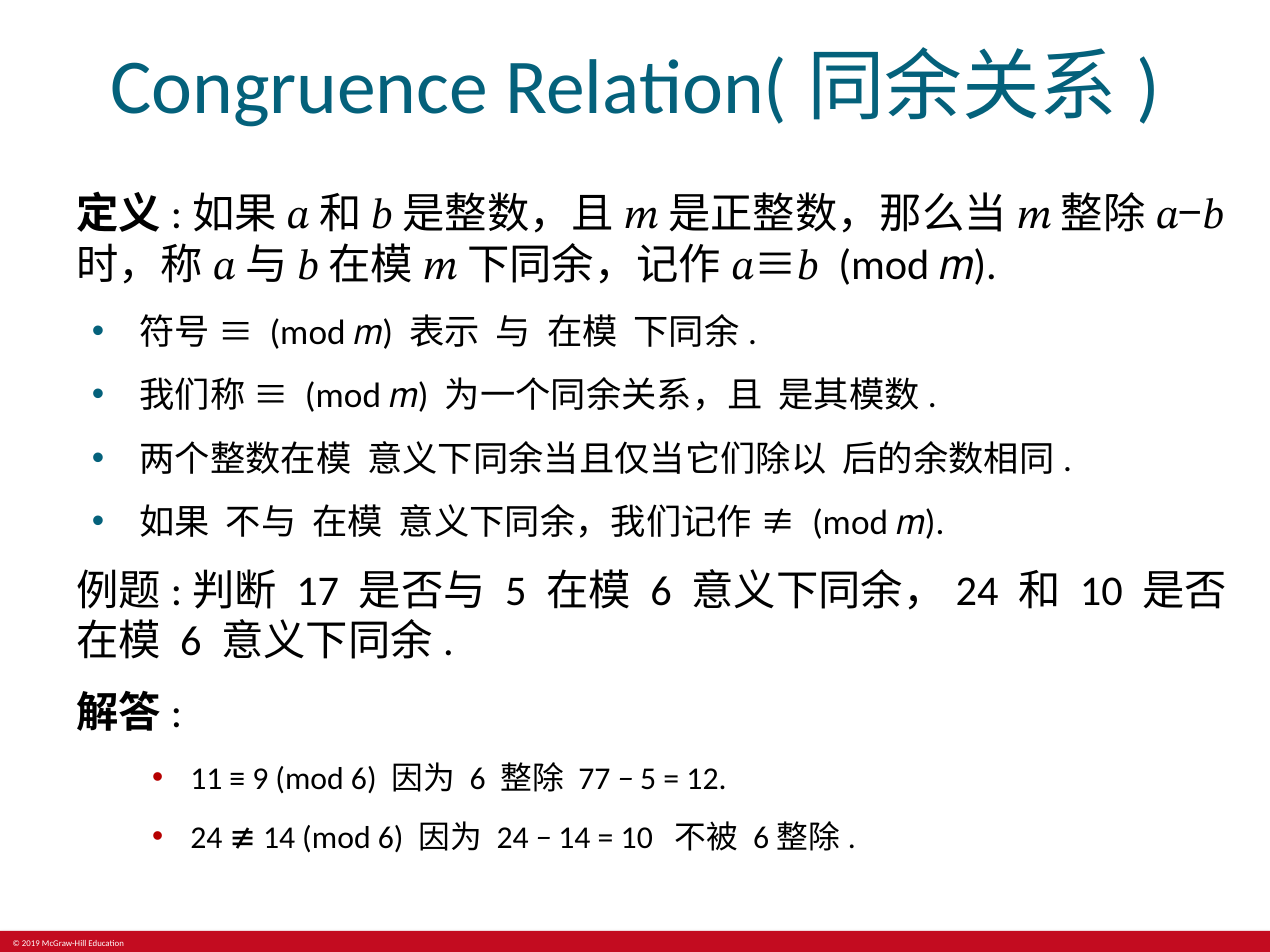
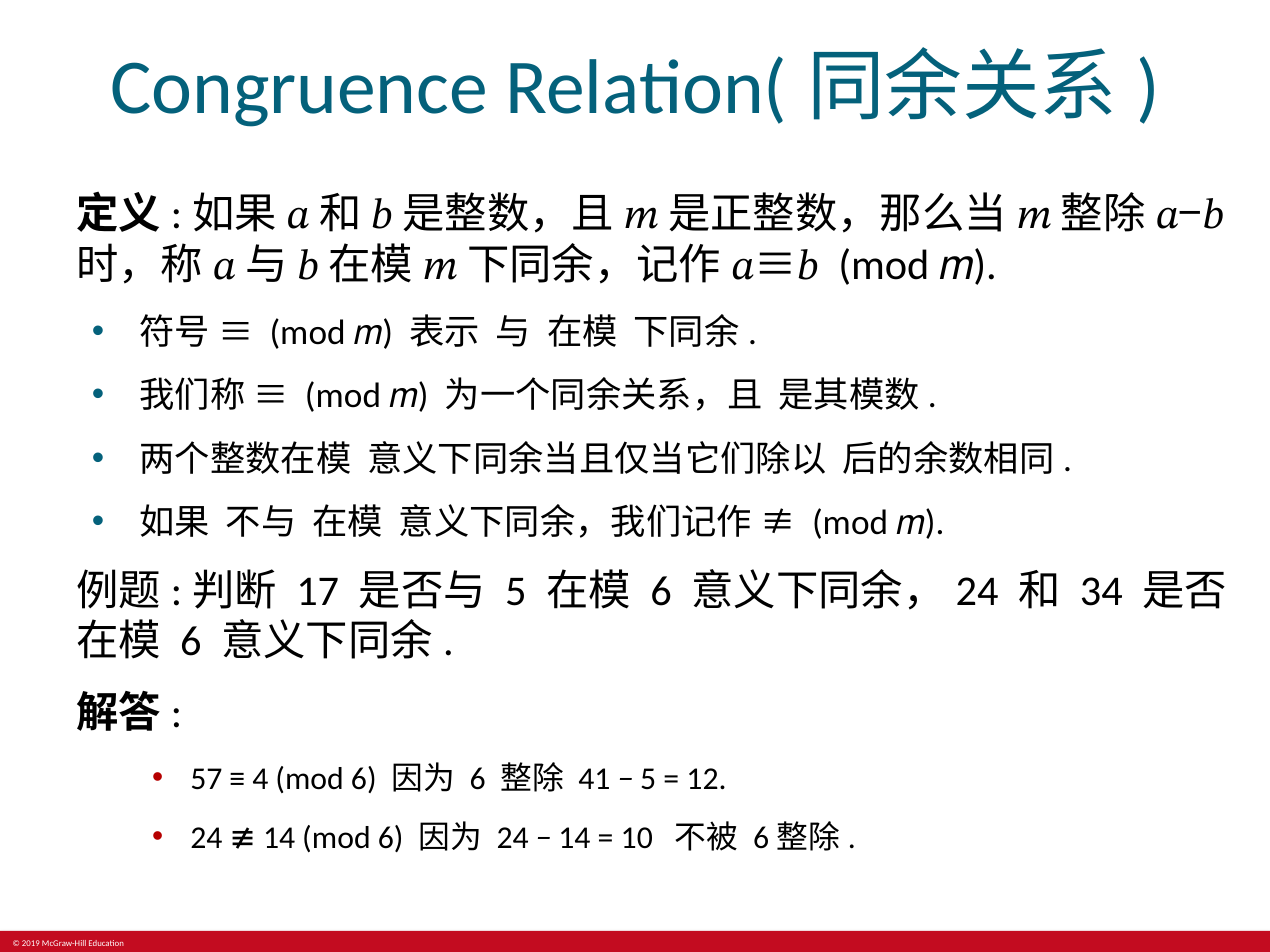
10 at (1101, 592): 10 -> 34
11: 11 -> 57
9: 9 -> 4
77: 77 -> 41
